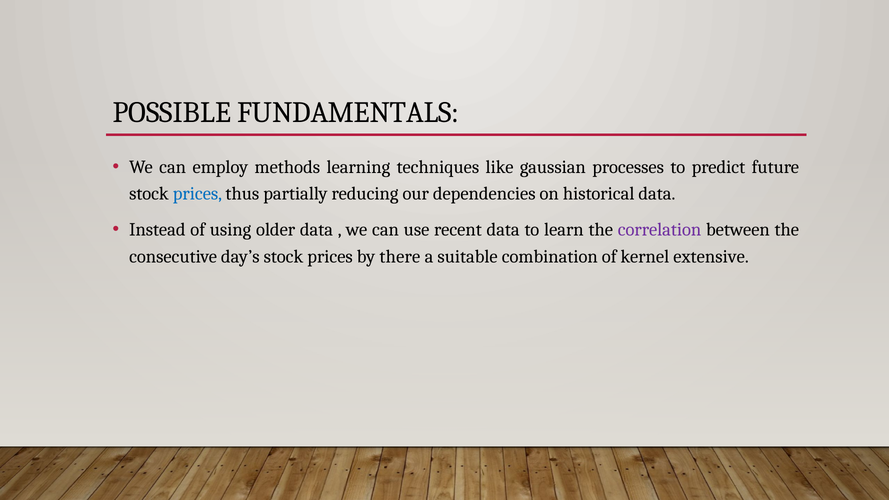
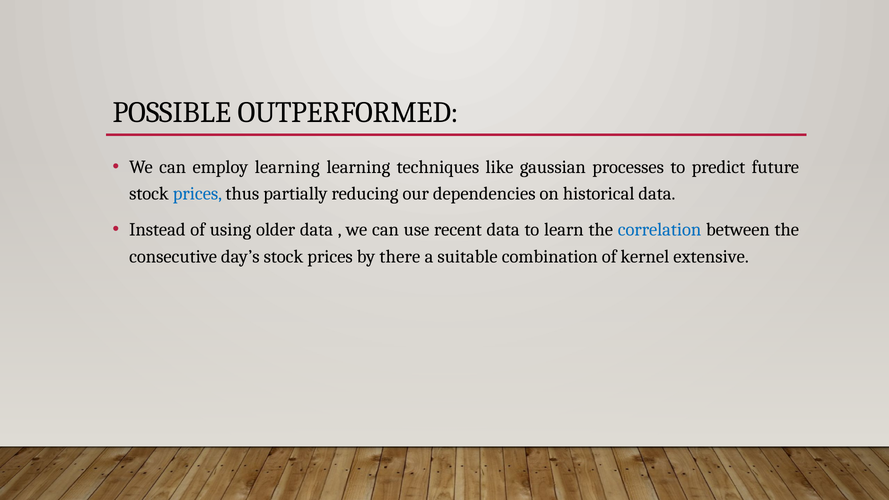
FUNDAMENTALS: FUNDAMENTALS -> OUTPERFORMED
employ methods: methods -> learning
correlation colour: purple -> blue
